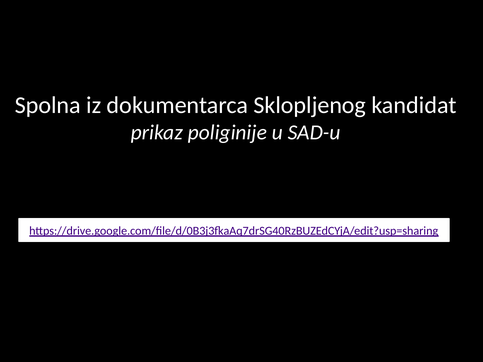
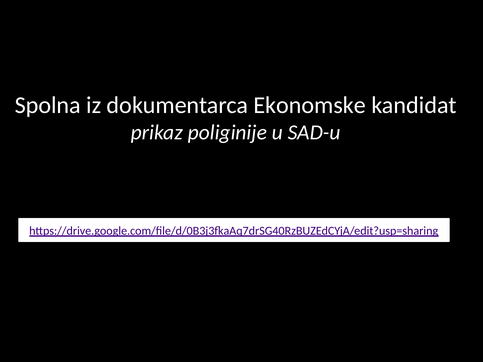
Sklopljenog: Sklopljenog -> Ekonomske
